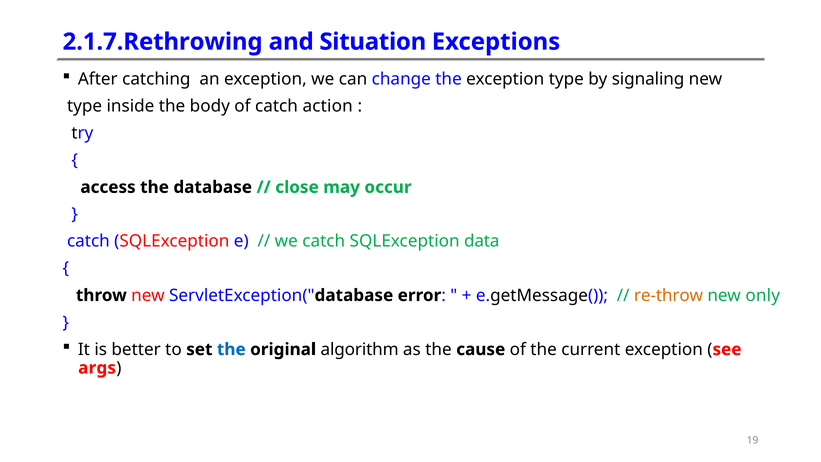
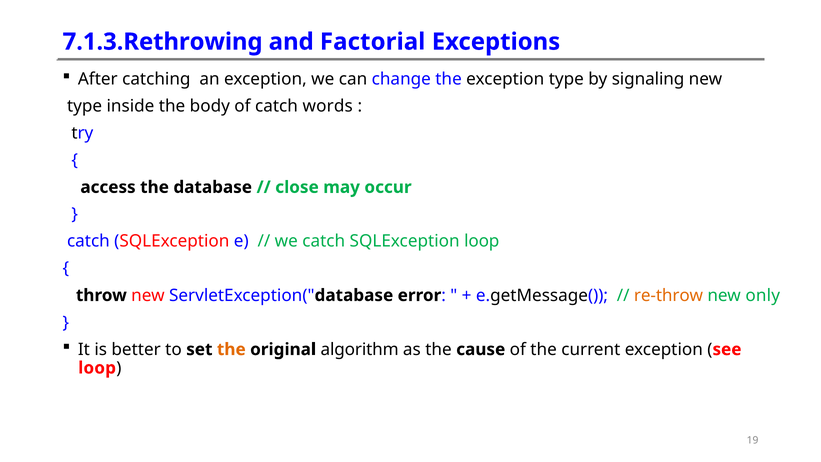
2.1.7.Rethrowing: 2.1.7.Rethrowing -> 7.1.3.Rethrowing
Situation: Situation -> Factorial
action: action -> words
SQLException data: data -> loop
the at (231, 349) colour: blue -> orange
args at (97, 368): args -> loop
